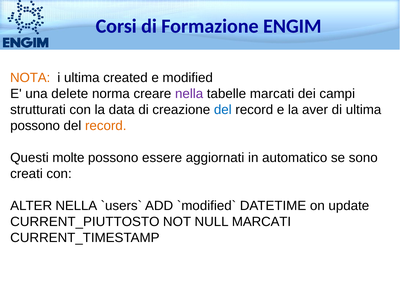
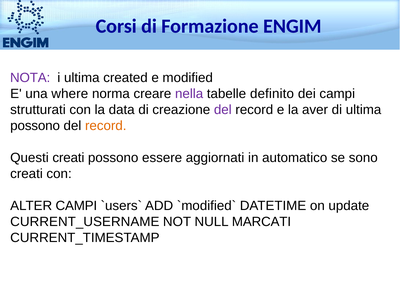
NOTA colour: orange -> purple
delete: delete -> where
tabelle marcati: marcati -> definito
del at (223, 110) colour: blue -> purple
Questi molte: molte -> creati
ALTER NELLA: NELLA -> CAMPI
CURRENT_PIUTTOSTO: CURRENT_PIUTTOSTO -> CURRENT_USERNAME
